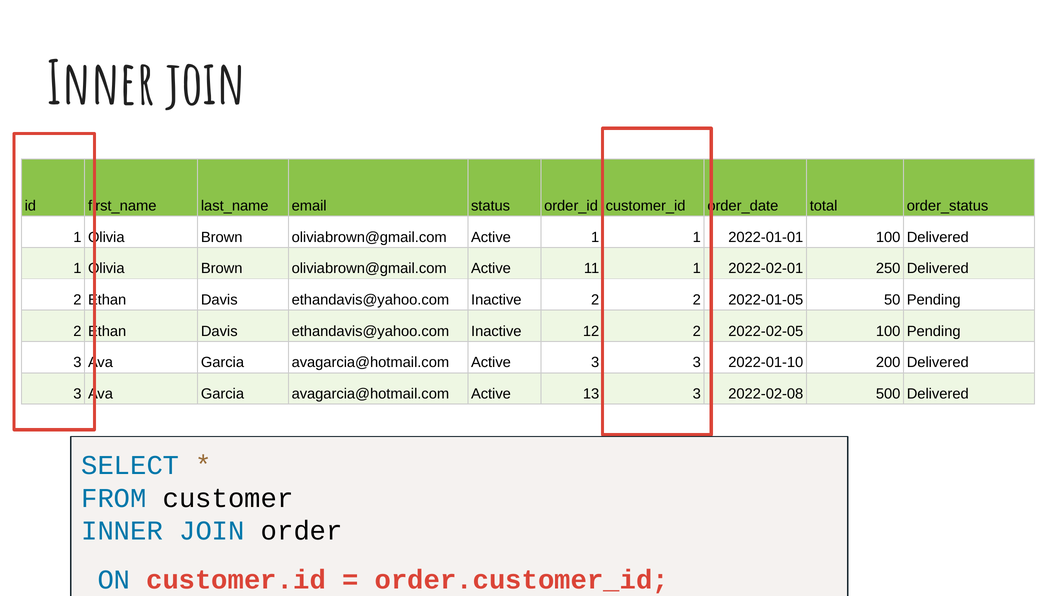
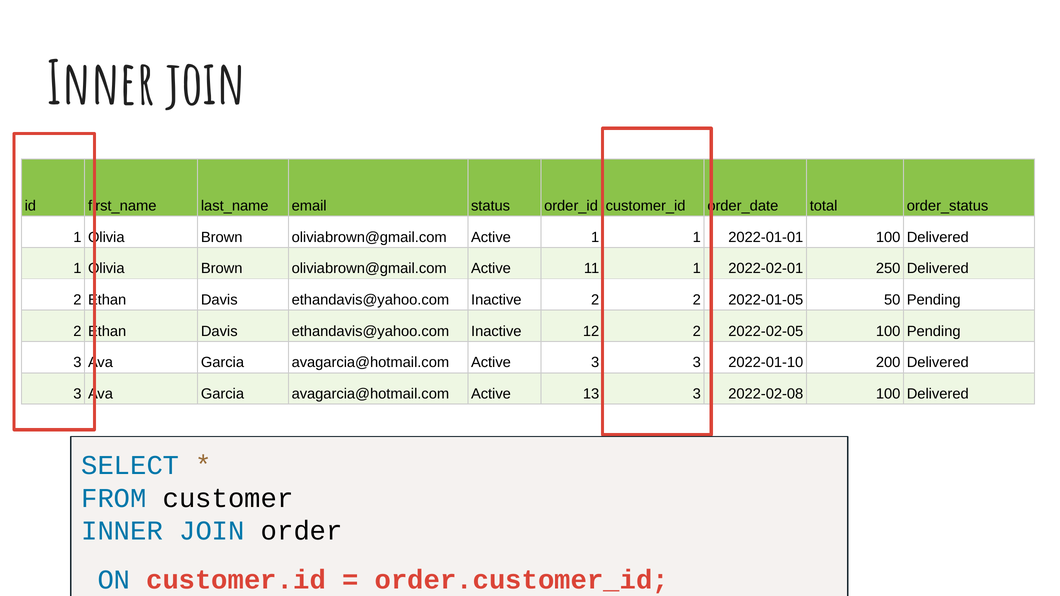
2022-02-08 500: 500 -> 100
